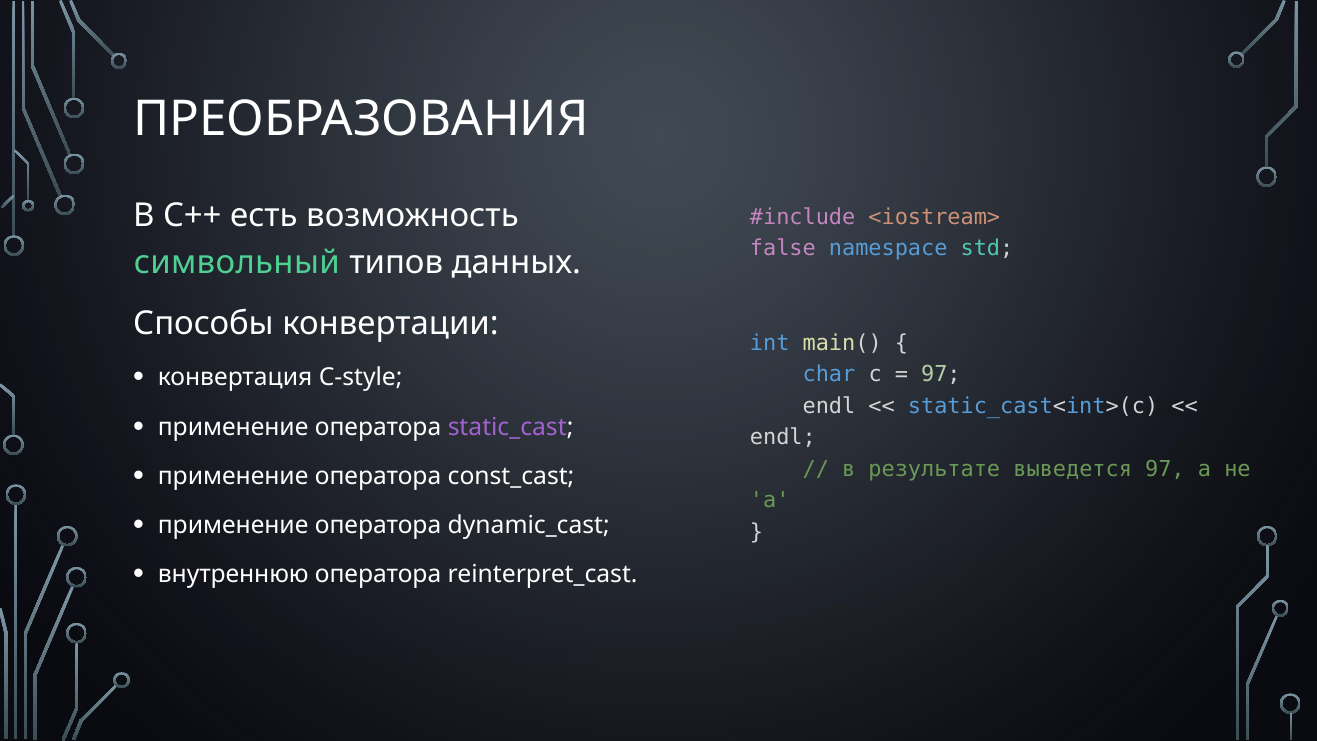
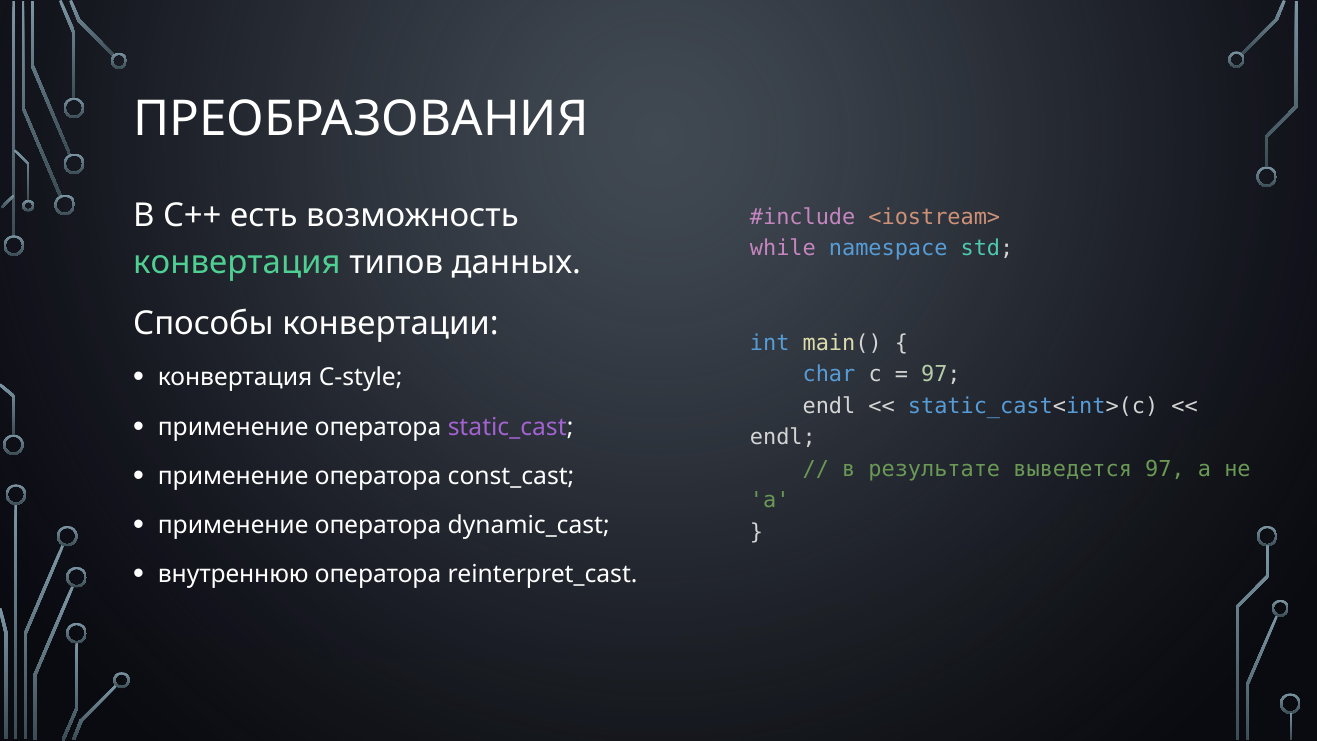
false: false -> while
символьный at (237, 263): символьный -> конвертация
